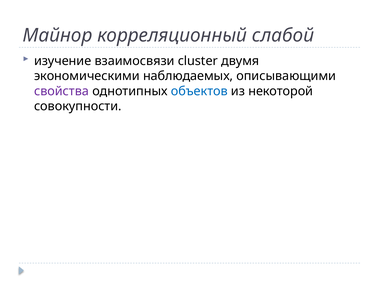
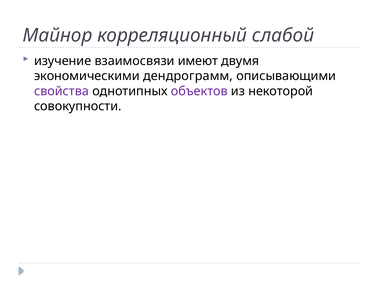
cluster: cluster -> имеют
наблюдаемых: наблюдаемых -> дендрограмм
объектов colour: blue -> purple
